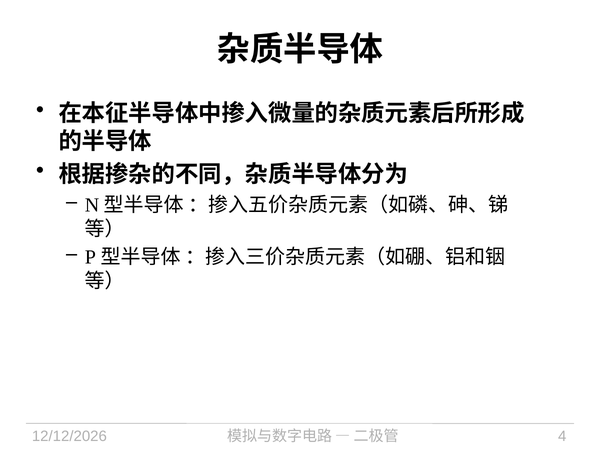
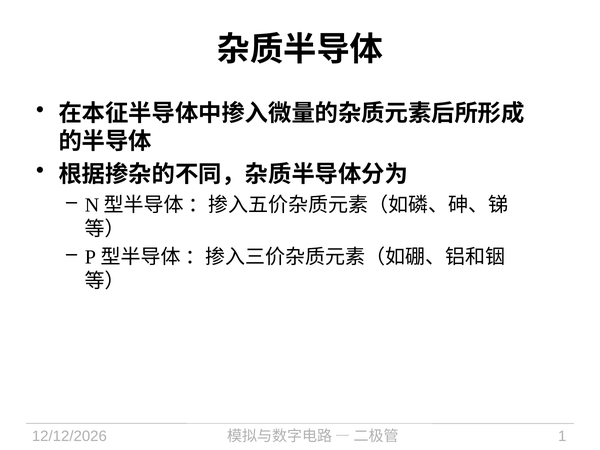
4: 4 -> 1
